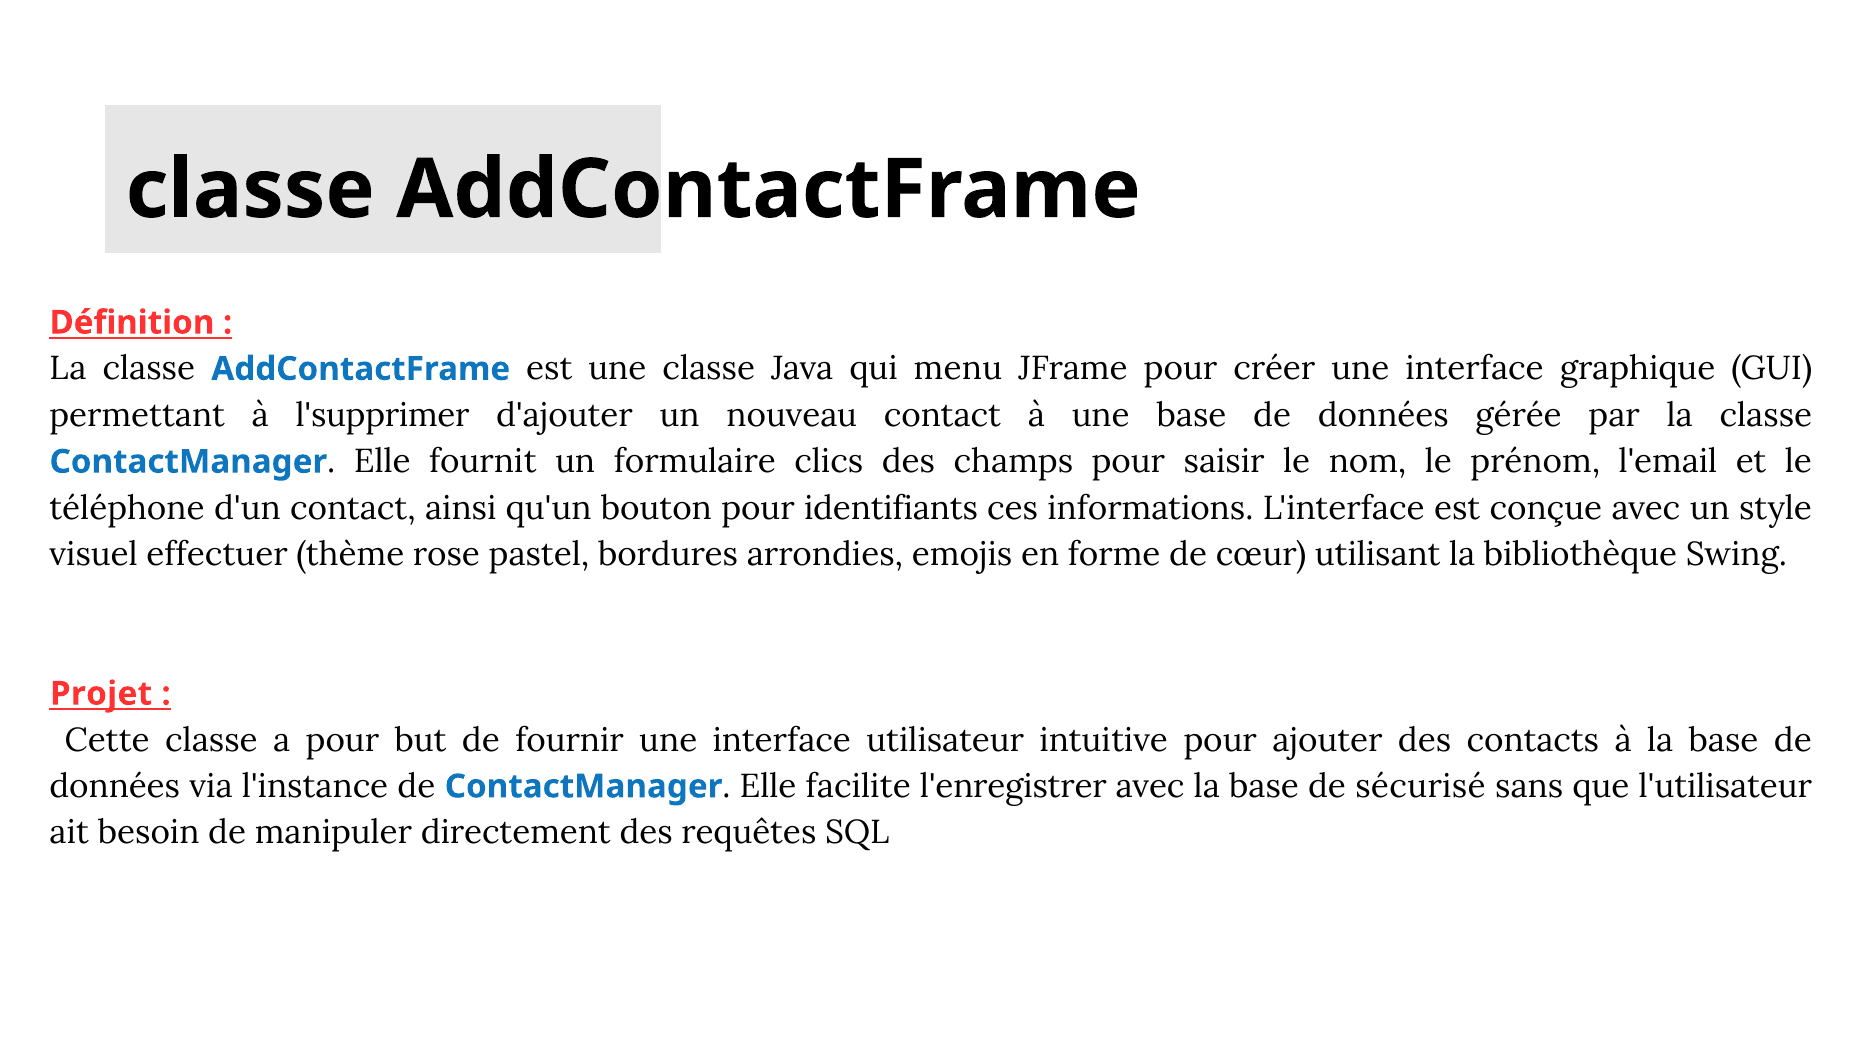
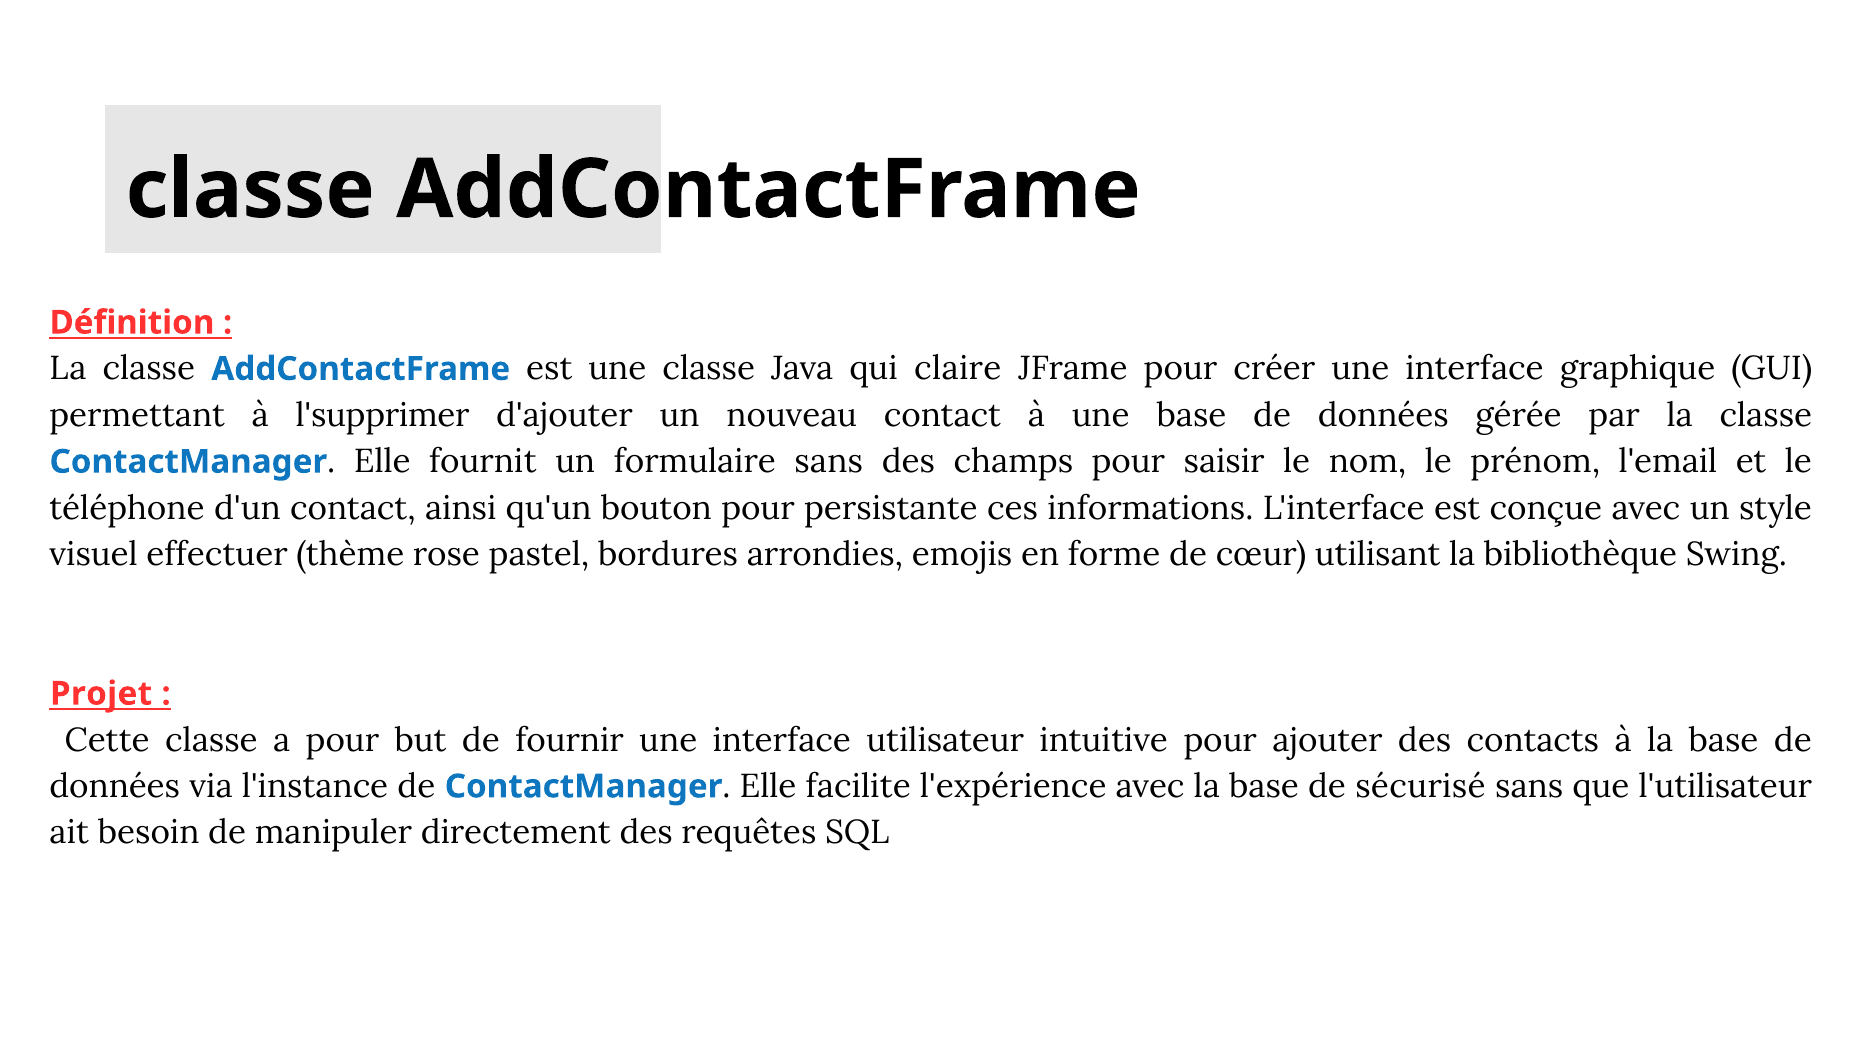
menu: menu -> claire
formulaire clics: clics -> sans
identifiants: identifiants -> persistante
l'enregistrer: l'enregistrer -> l'expérience
